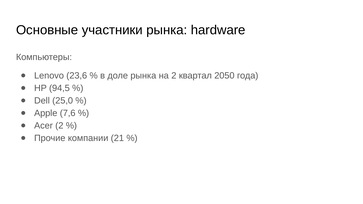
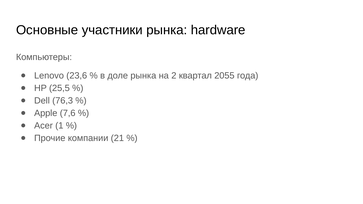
2050: 2050 -> 2055
94,5: 94,5 -> 25,5
25,0: 25,0 -> 76,3
Acer 2: 2 -> 1
